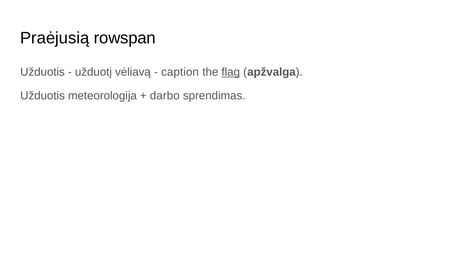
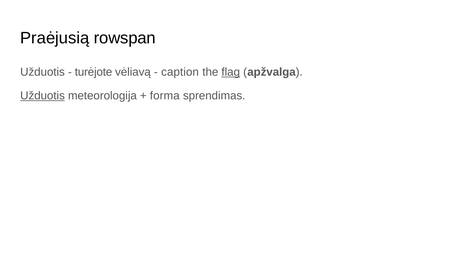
užduotį: užduotį -> turėjote
Užduotis at (43, 96) underline: none -> present
darbo: darbo -> forma
